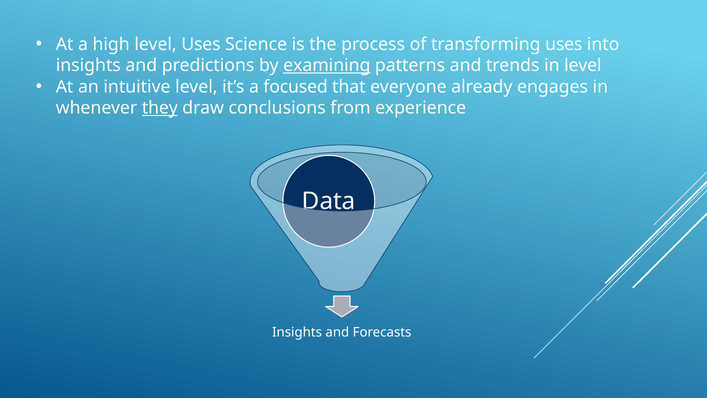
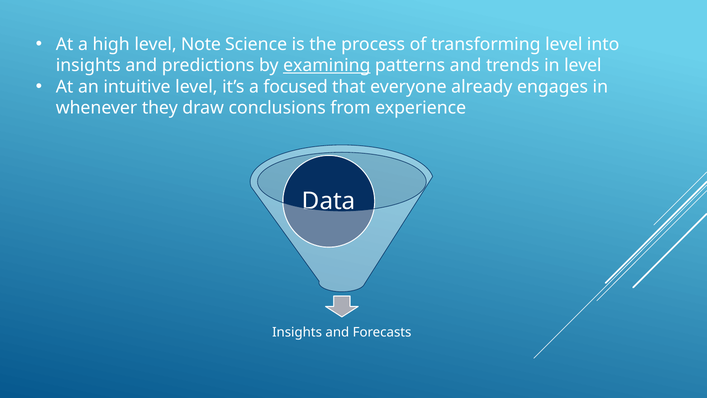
level Uses: Uses -> Note
transforming uses: uses -> level
they underline: present -> none
